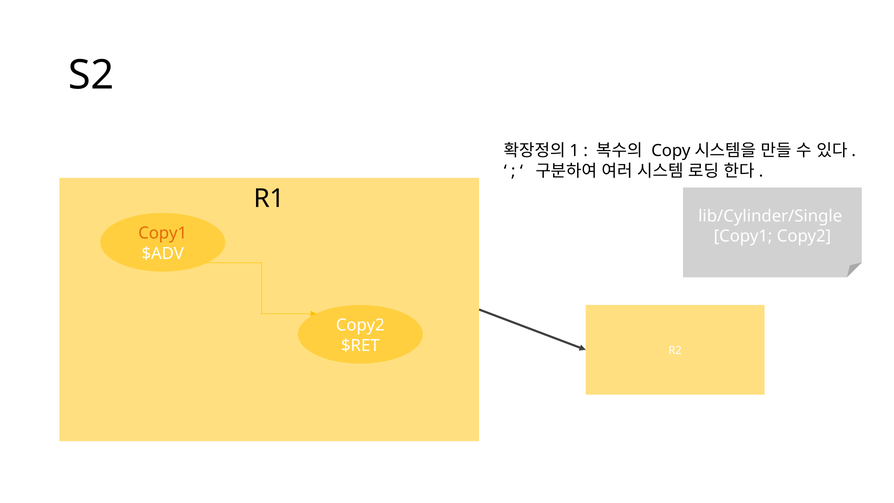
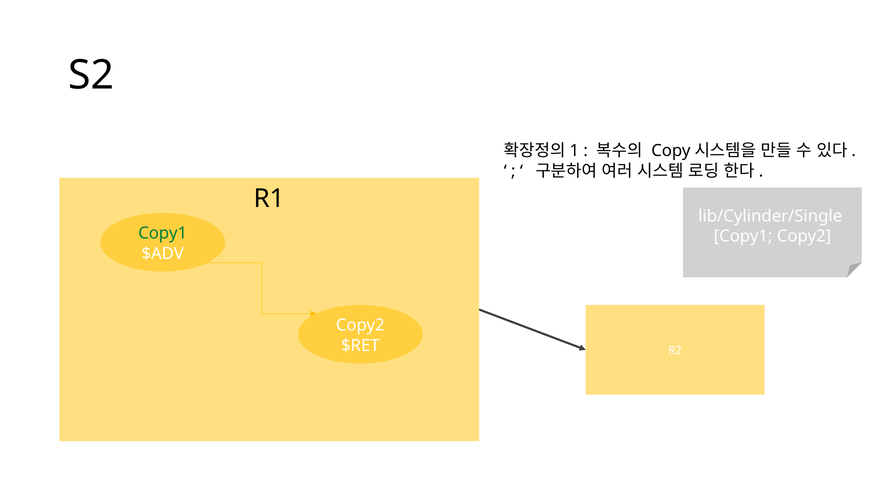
Copy1 at (163, 233) colour: orange -> green
